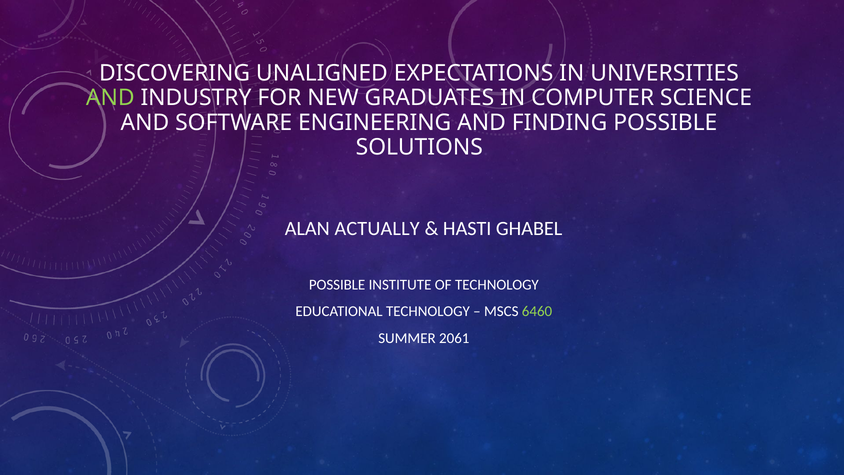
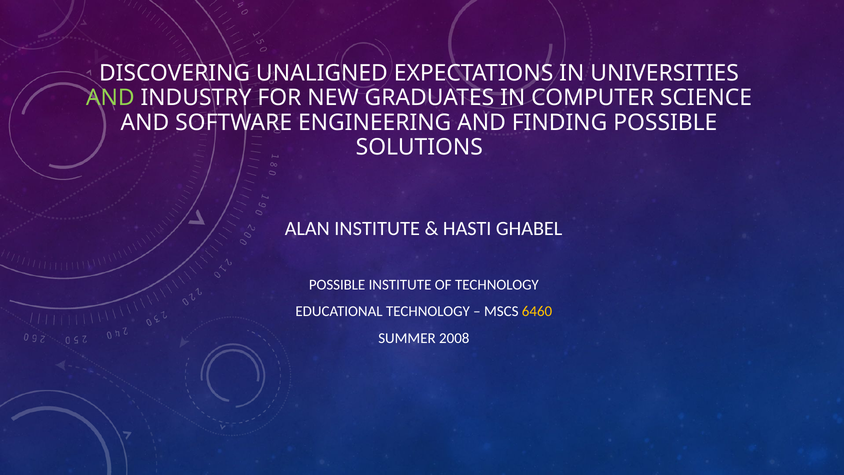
ALAN ACTUALLY: ACTUALLY -> INSTITUTE
6460 colour: light green -> yellow
2061: 2061 -> 2008
